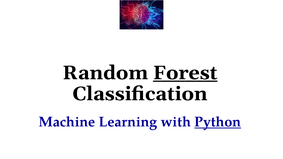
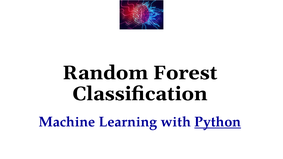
Forest underline: present -> none
